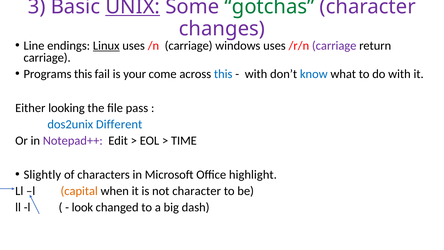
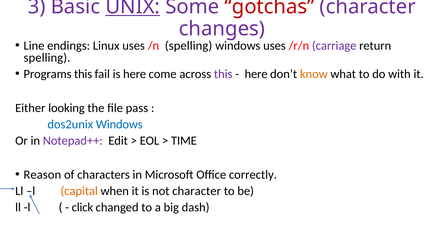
gotchas colour: green -> red
Linux underline: present -> none
/n carriage: carriage -> spelling
carriage at (47, 58): carriage -> spelling
is your: your -> here
this at (223, 74) colour: blue -> purple
with at (256, 74): with -> here
know colour: blue -> orange
dos2unix Different: Different -> Windows
Slightly: Slightly -> Reason
highlight: highlight -> correctly
look: look -> click
